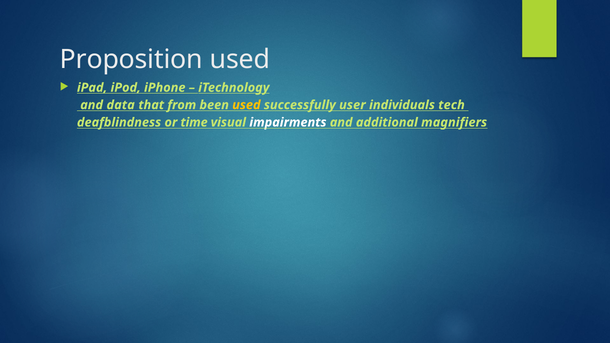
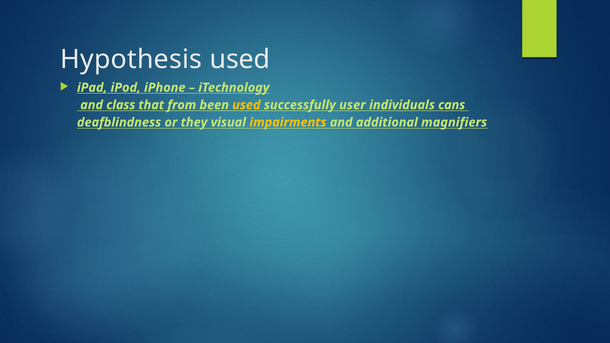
Proposition: Proposition -> Hypothesis
data: data -> class
tech: tech -> cans
time: time -> they
impairments colour: white -> yellow
